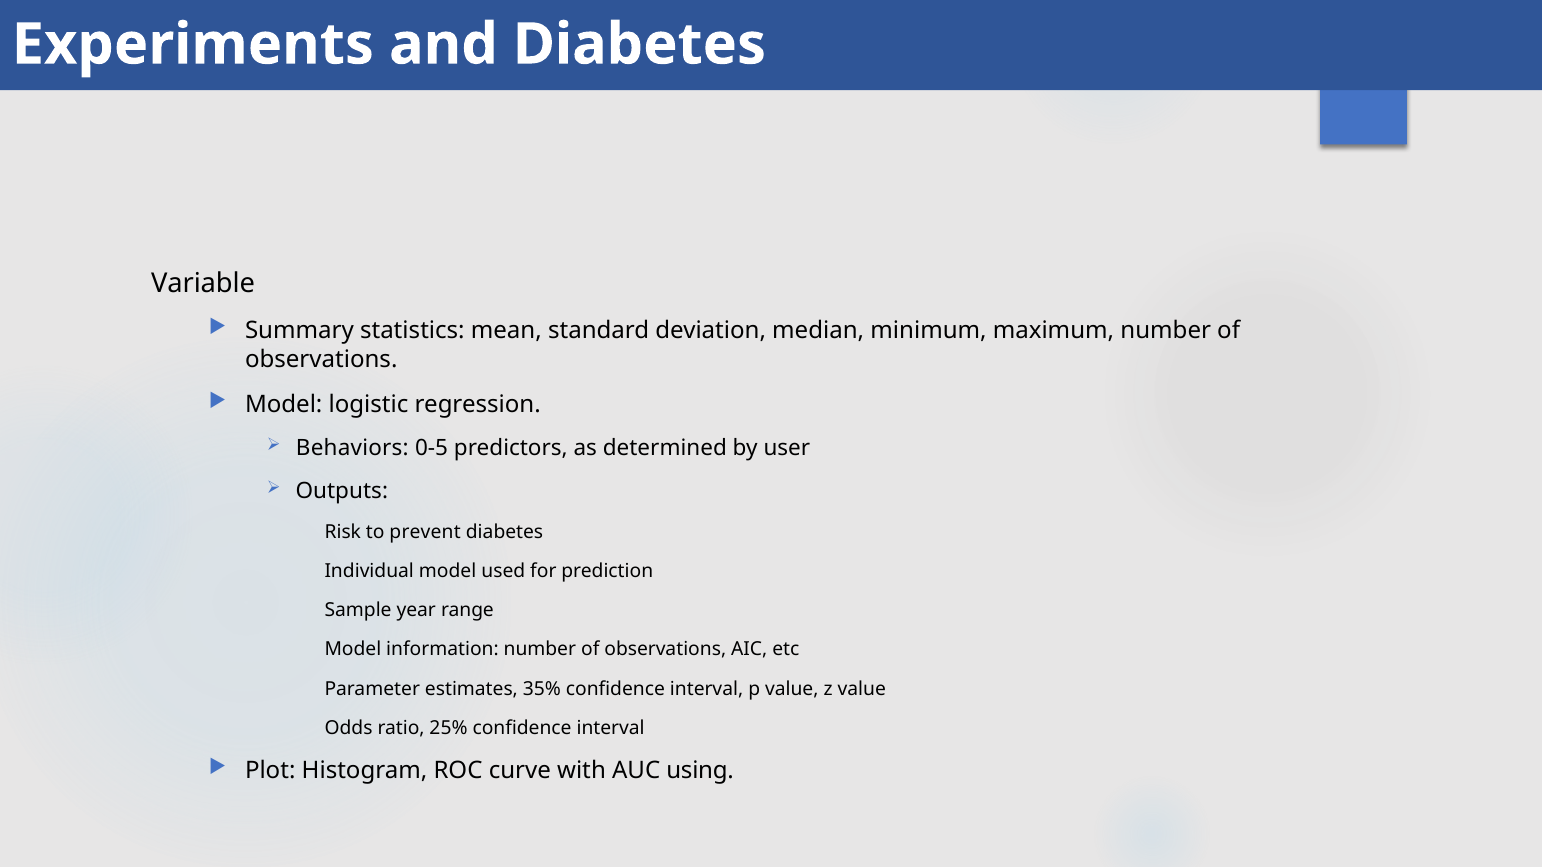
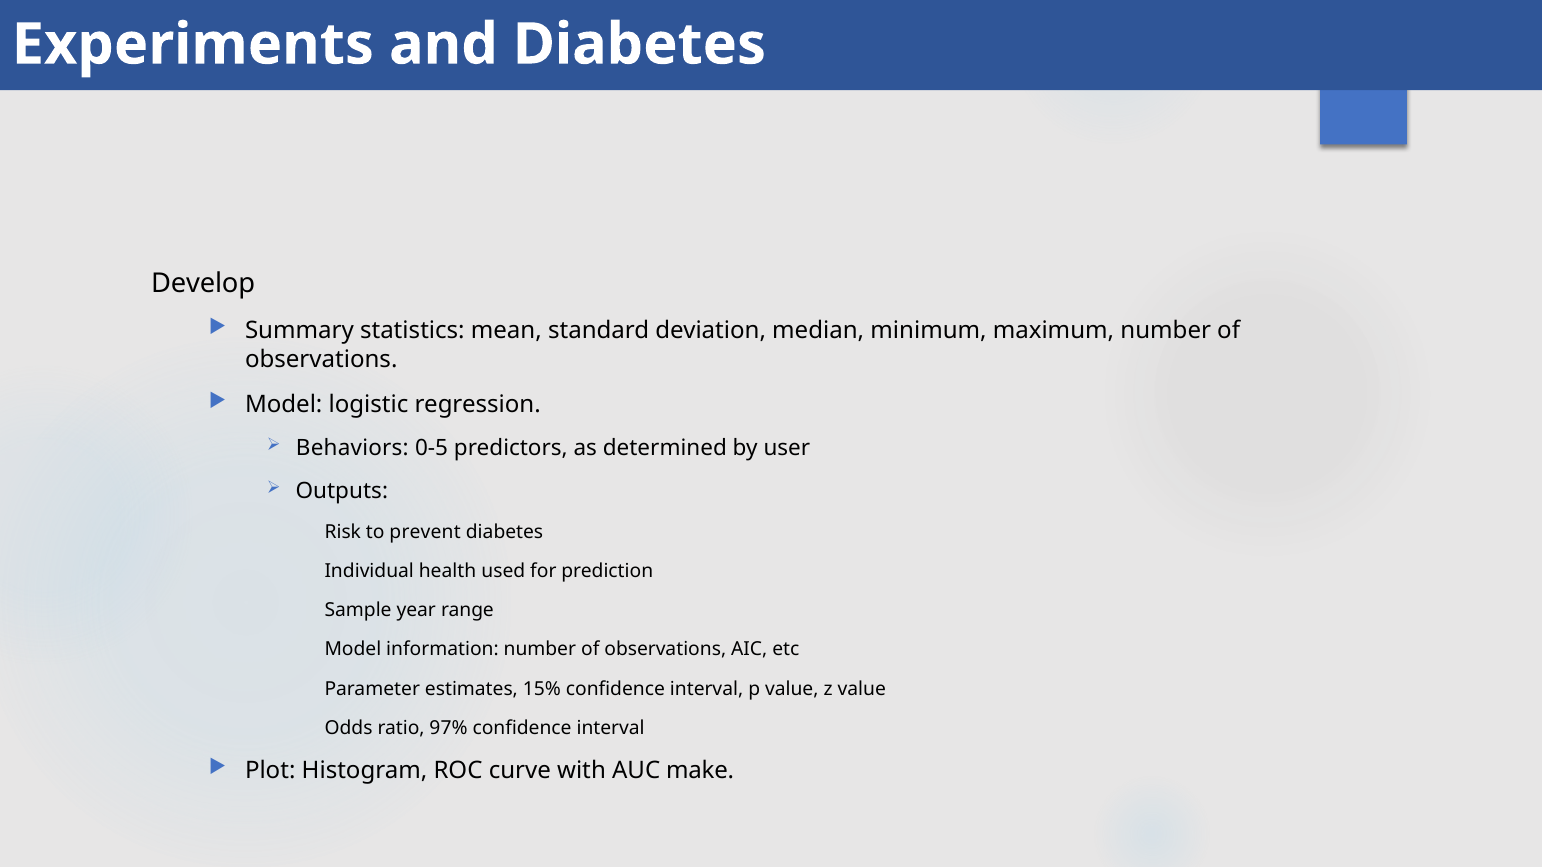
Variable: Variable -> Develop
Individual model: model -> health
35%: 35% -> 15%
25%: 25% -> 97%
using: using -> make
